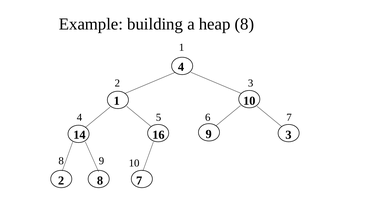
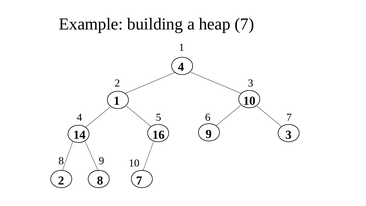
heap 8: 8 -> 7
